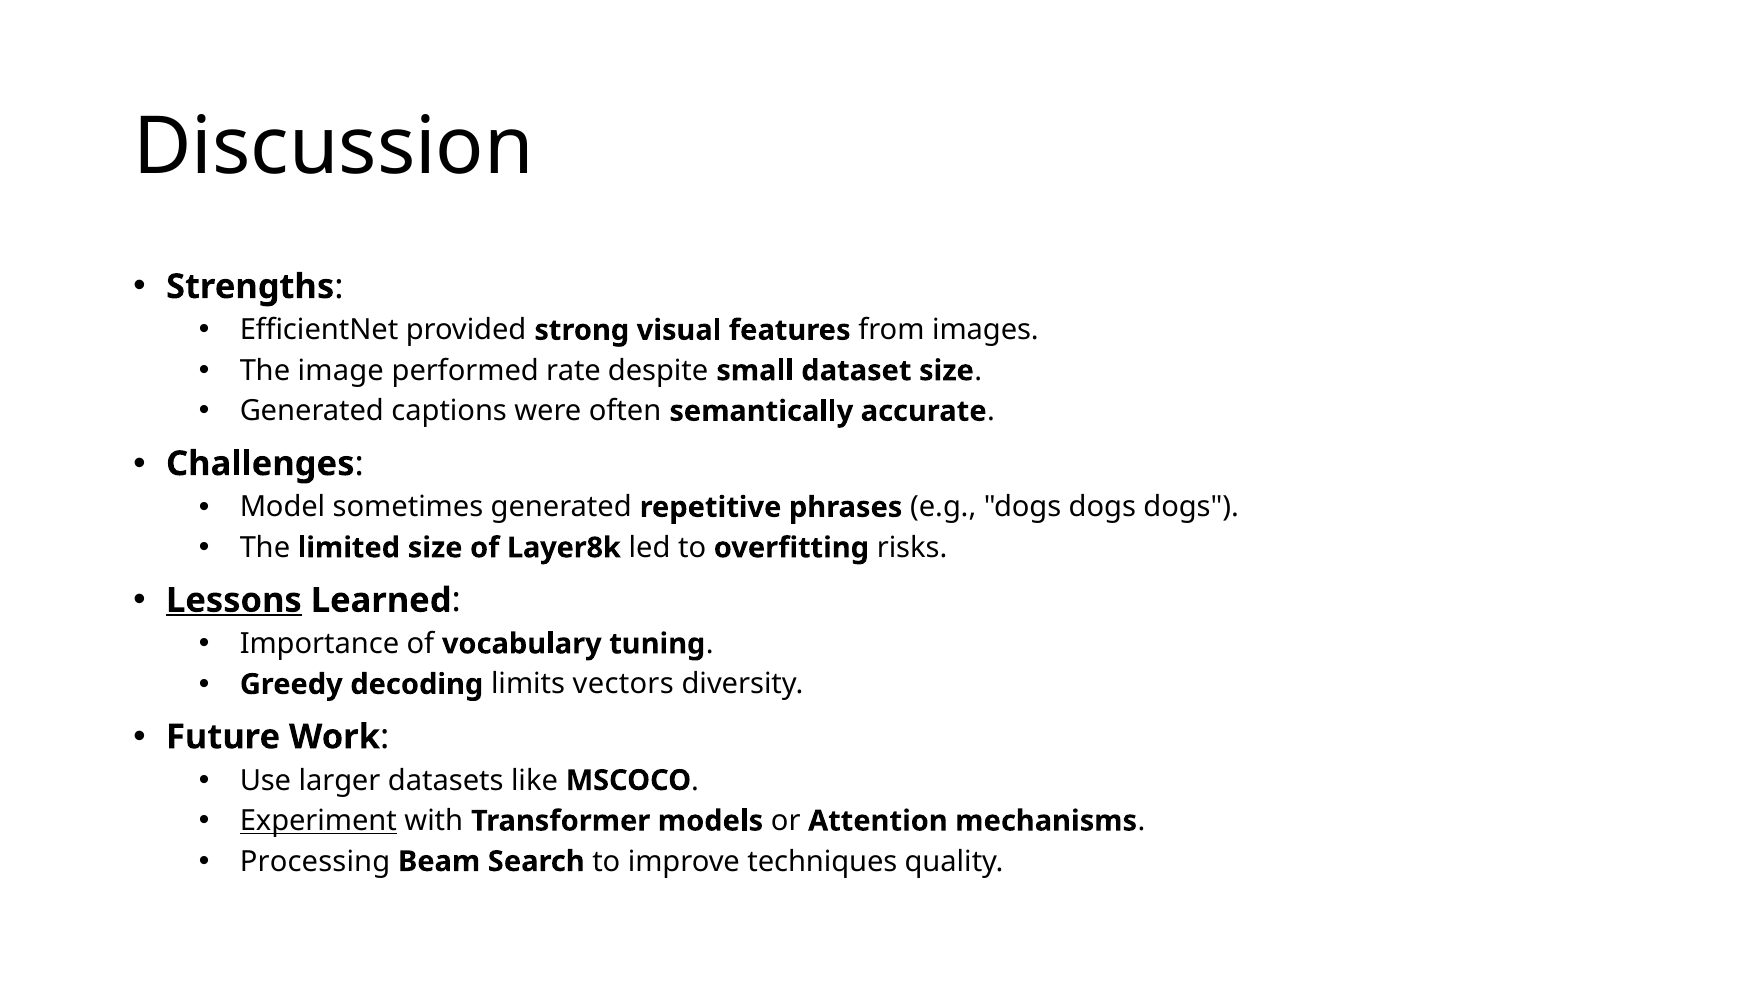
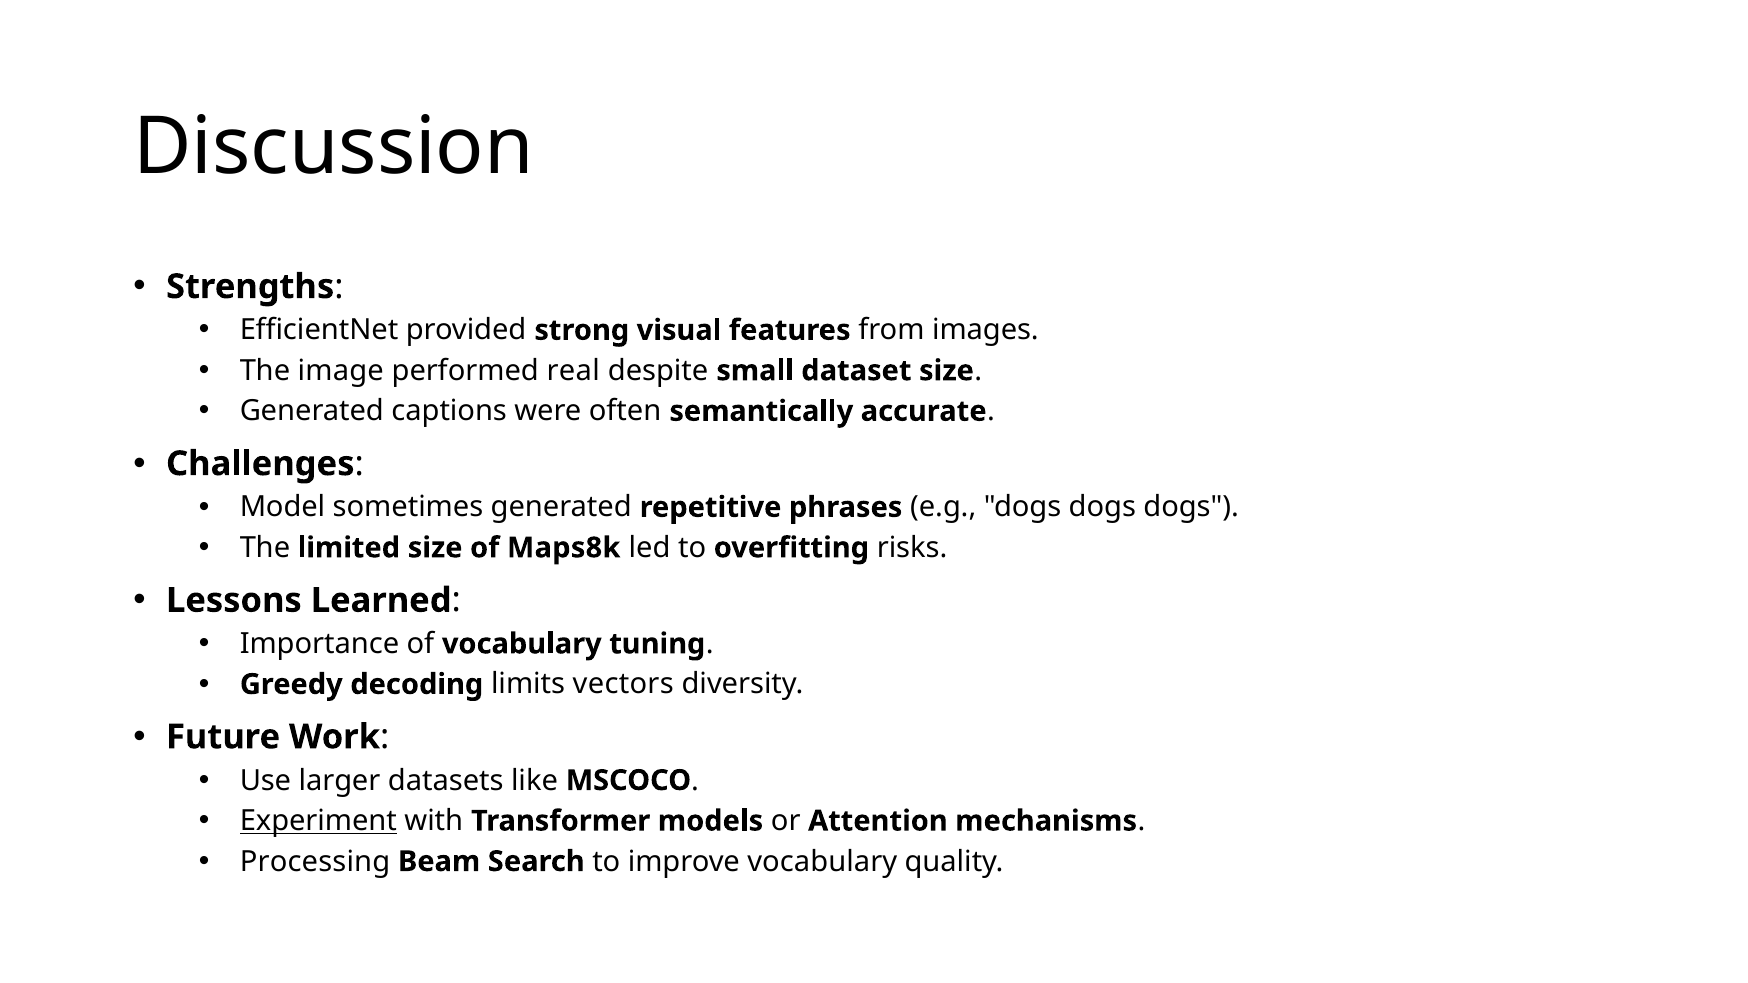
rate: rate -> real
Layer8k: Layer8k -> Maps8k
Lessons underline: present -> none
improve techniques: techniques -> vocabulary
